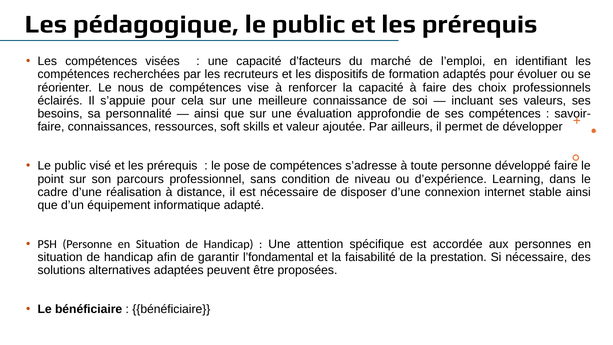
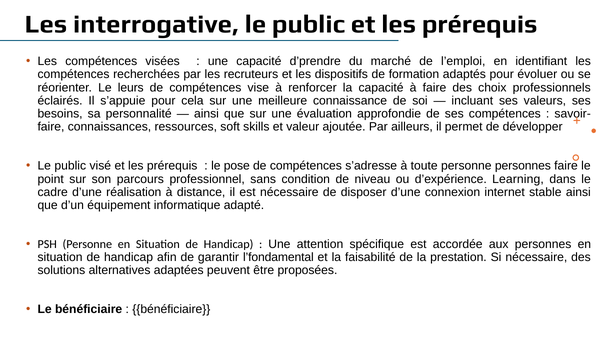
pédagogique: pédagogique -> interrogative
d’facteurs: d’facteurs -> d’prendre
nous: nous -> leurs
personne développé: développé -> personnes
